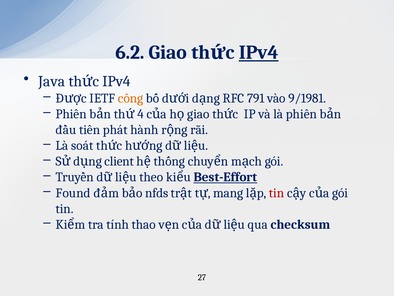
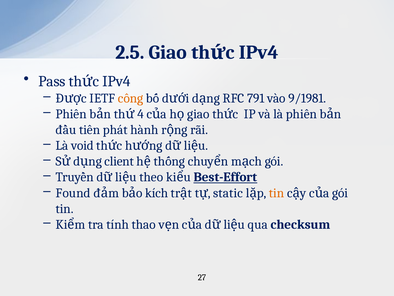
6.2: 6.2 -> 2.5
IPv4 at (259, 52) underline: present -> none
Java: Java -> Pass
soát: soát -> void
nfds: nfds -> kích
mang: mang -> static
tin at (277, 193) colour: red -> orange
